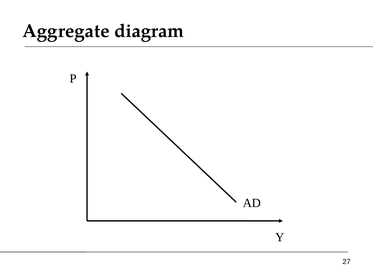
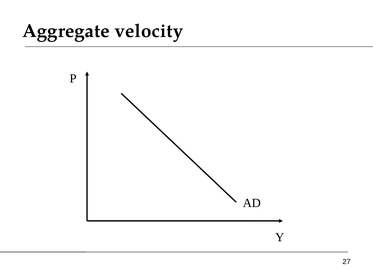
diagram: diagram -> velocity
